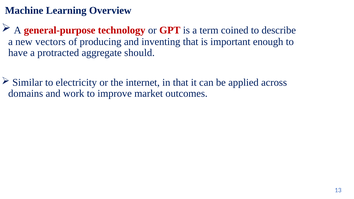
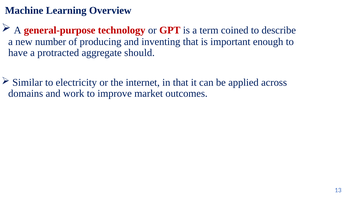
vectors: vectors -> number
